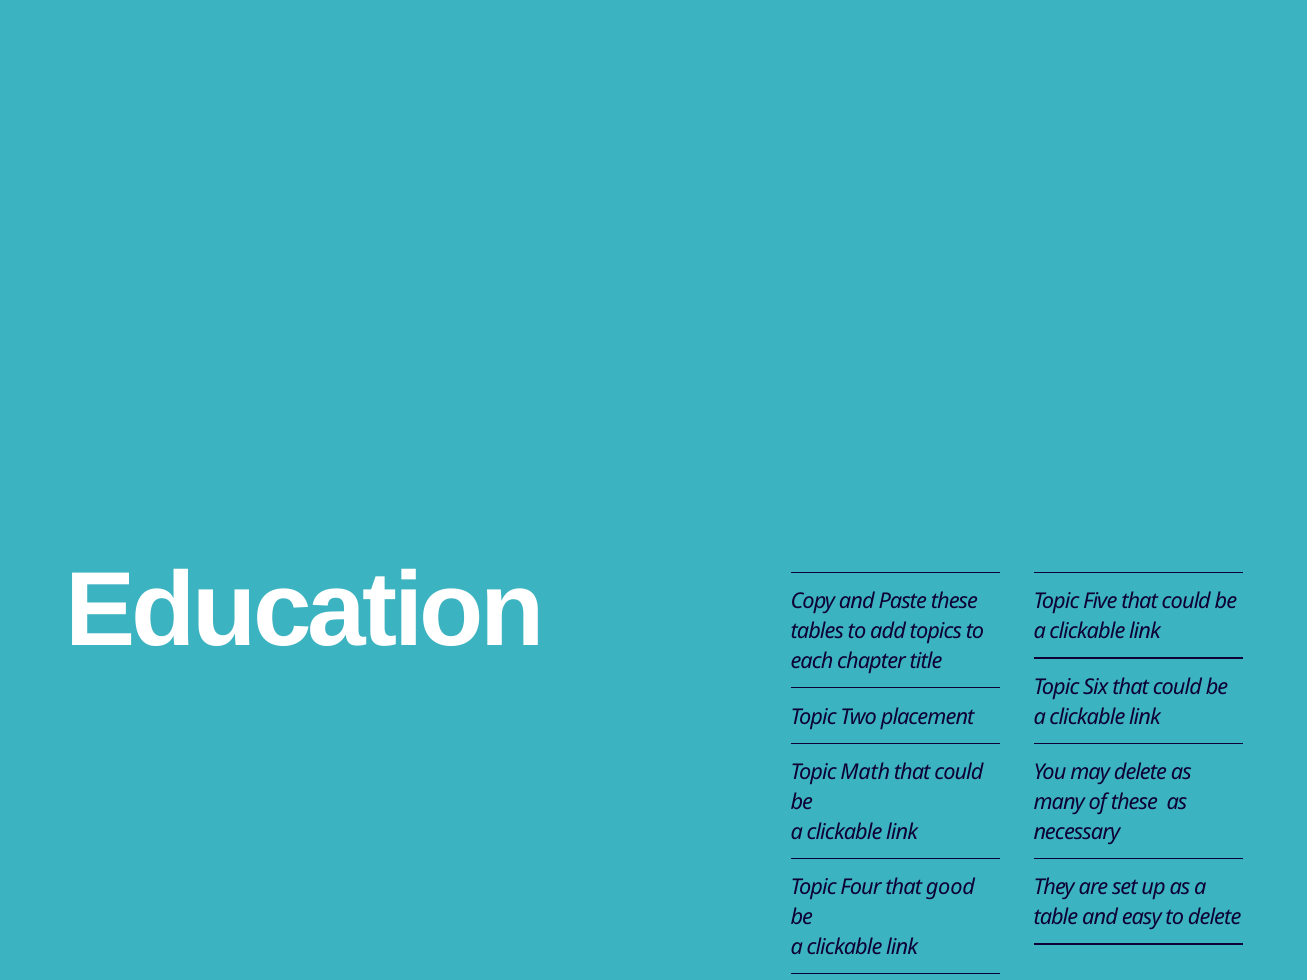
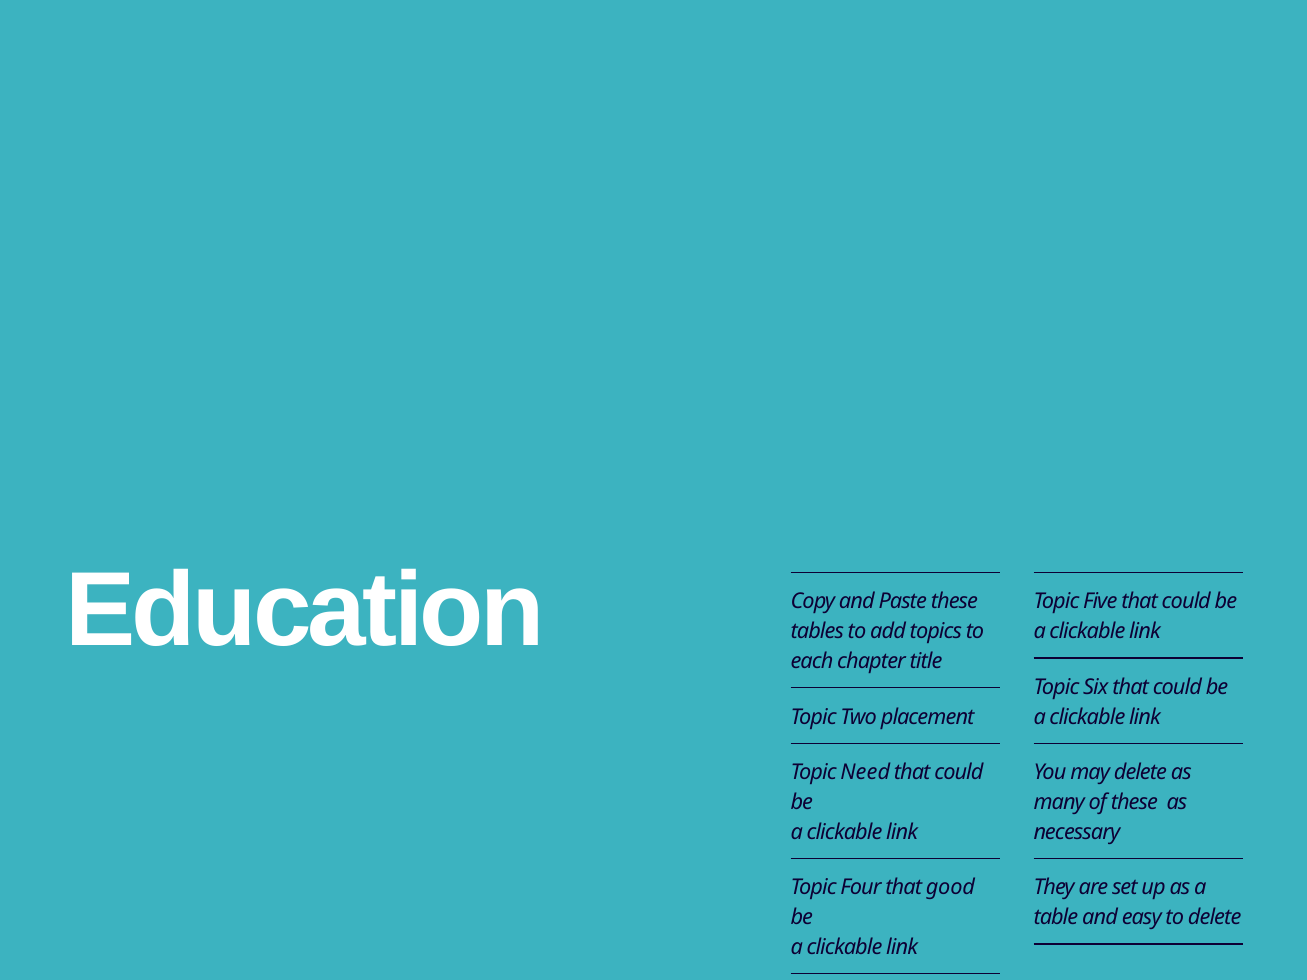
Math: Math -> Need
